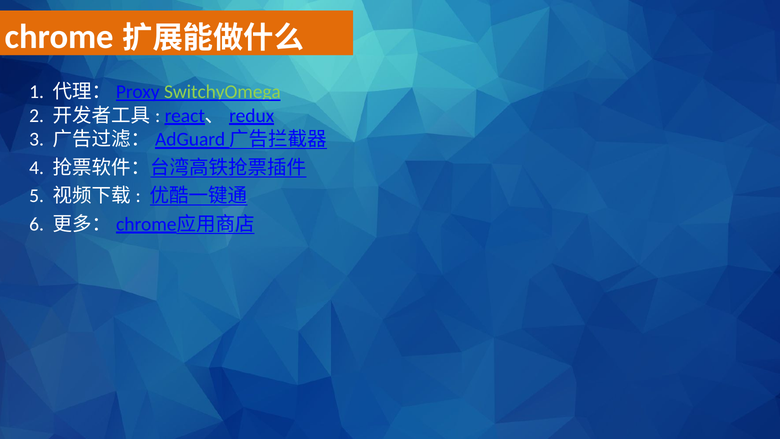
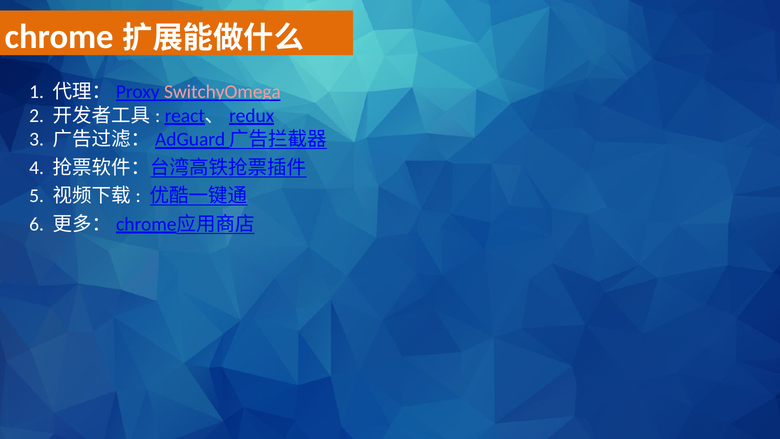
SwitchyOmega colour: light green -> pink
